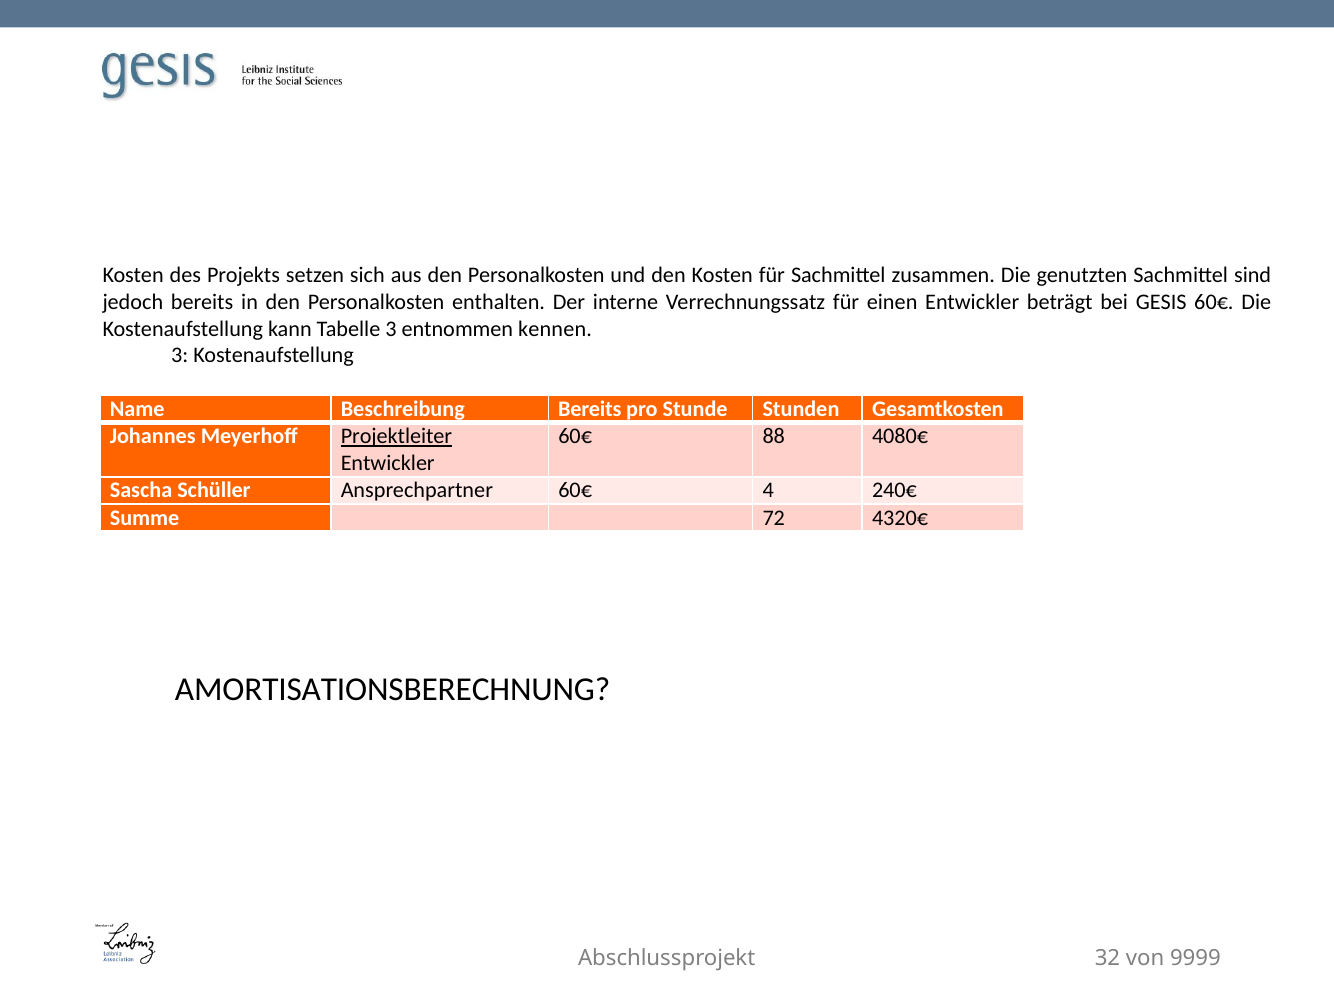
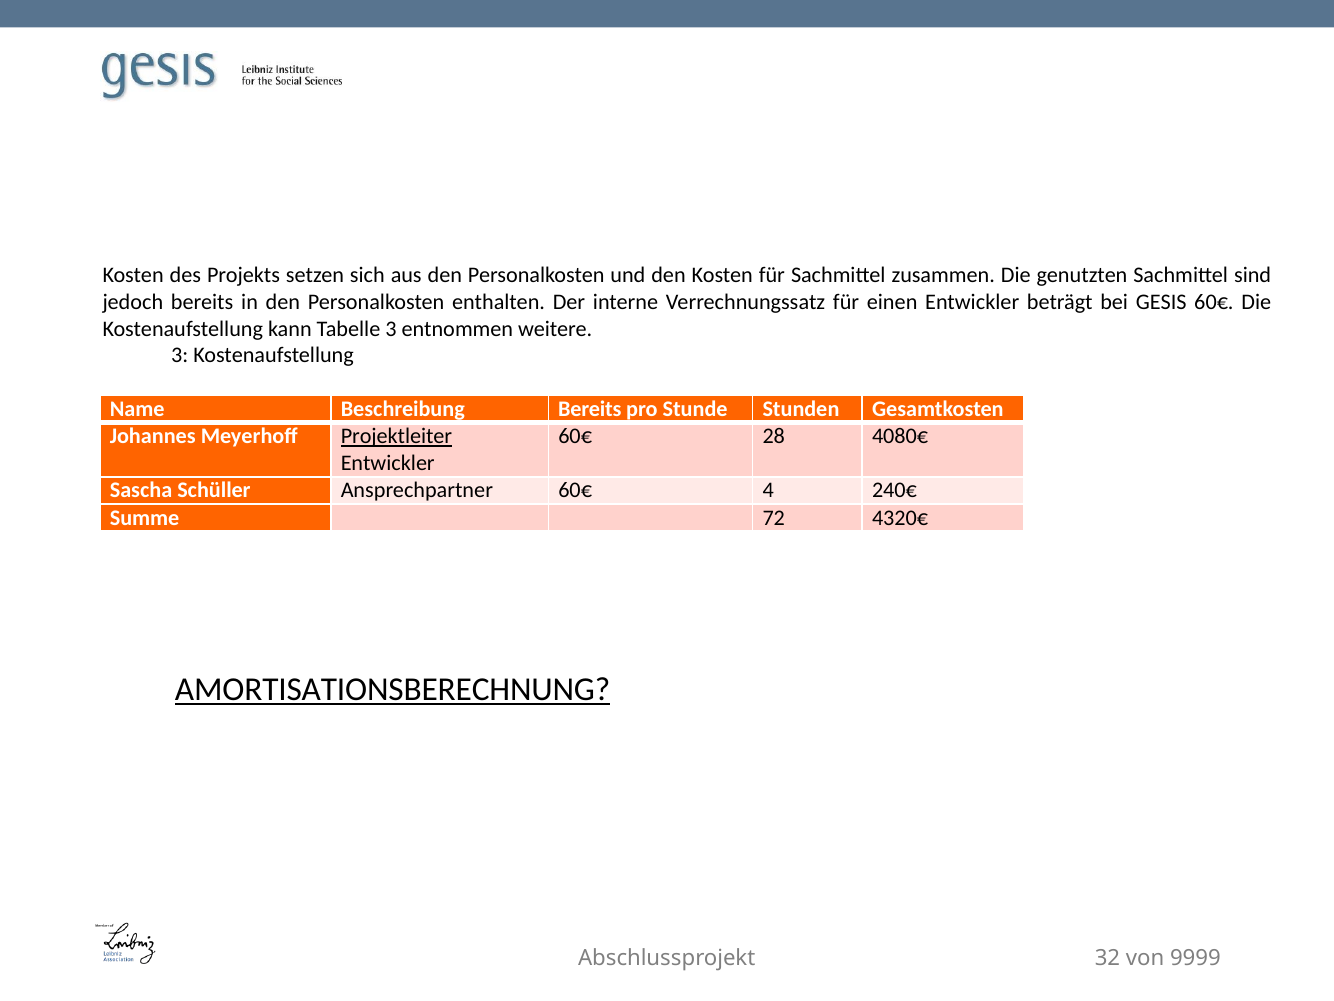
kennen: kennen -> weitere
88: 88 -> 28
AMORTISATIONSBERECHNUNG underline: none -> present
